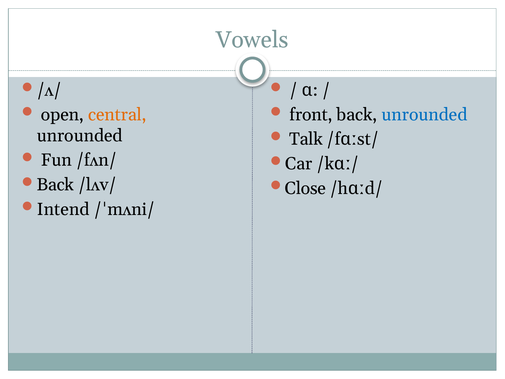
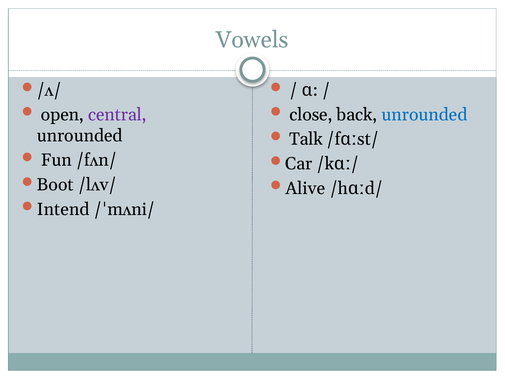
central colour: orange -> purple
front: front -> close
Back at (55, 185): Back -> Boot
Close: Close -> Alive
